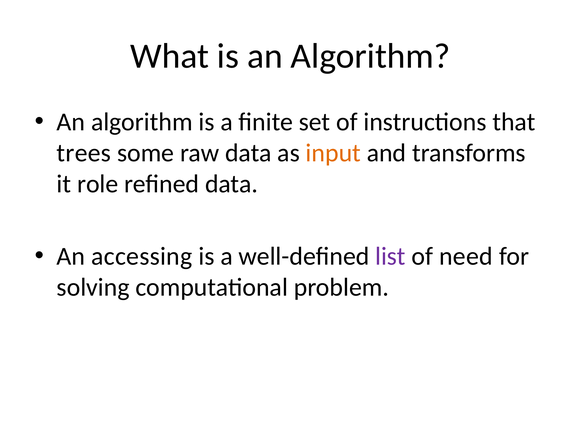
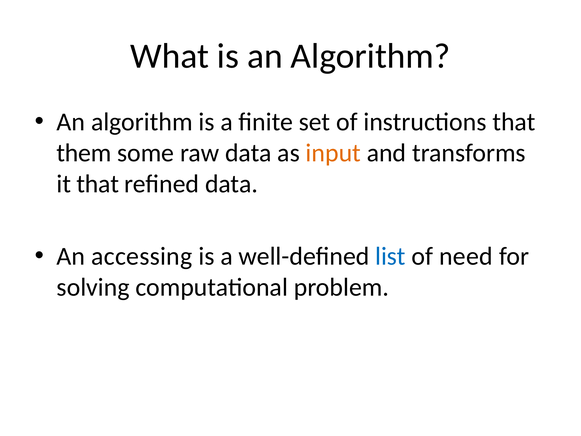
trees: trees -> them
it role: role -> that
list colour: purple -> blue
